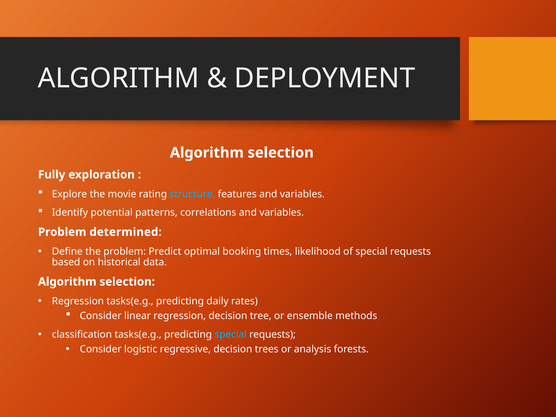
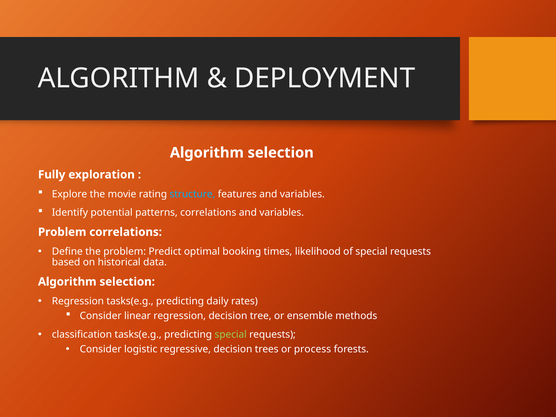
Problem determined: determined -> correlations
special at (231, 334) colour: light blue -> light green
analysis: analysis -> process
